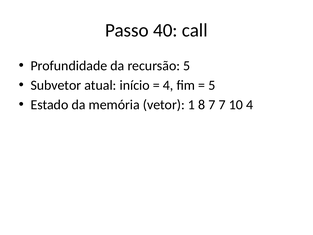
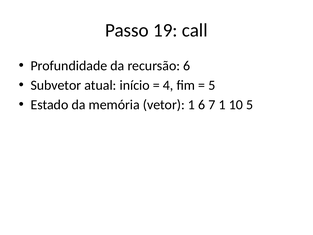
40: 40 -> 19
recursão 5: 5 -> 6
1 8: 8 -> 6
7 7: 7 -> 1
10 4: 4 -> 5
